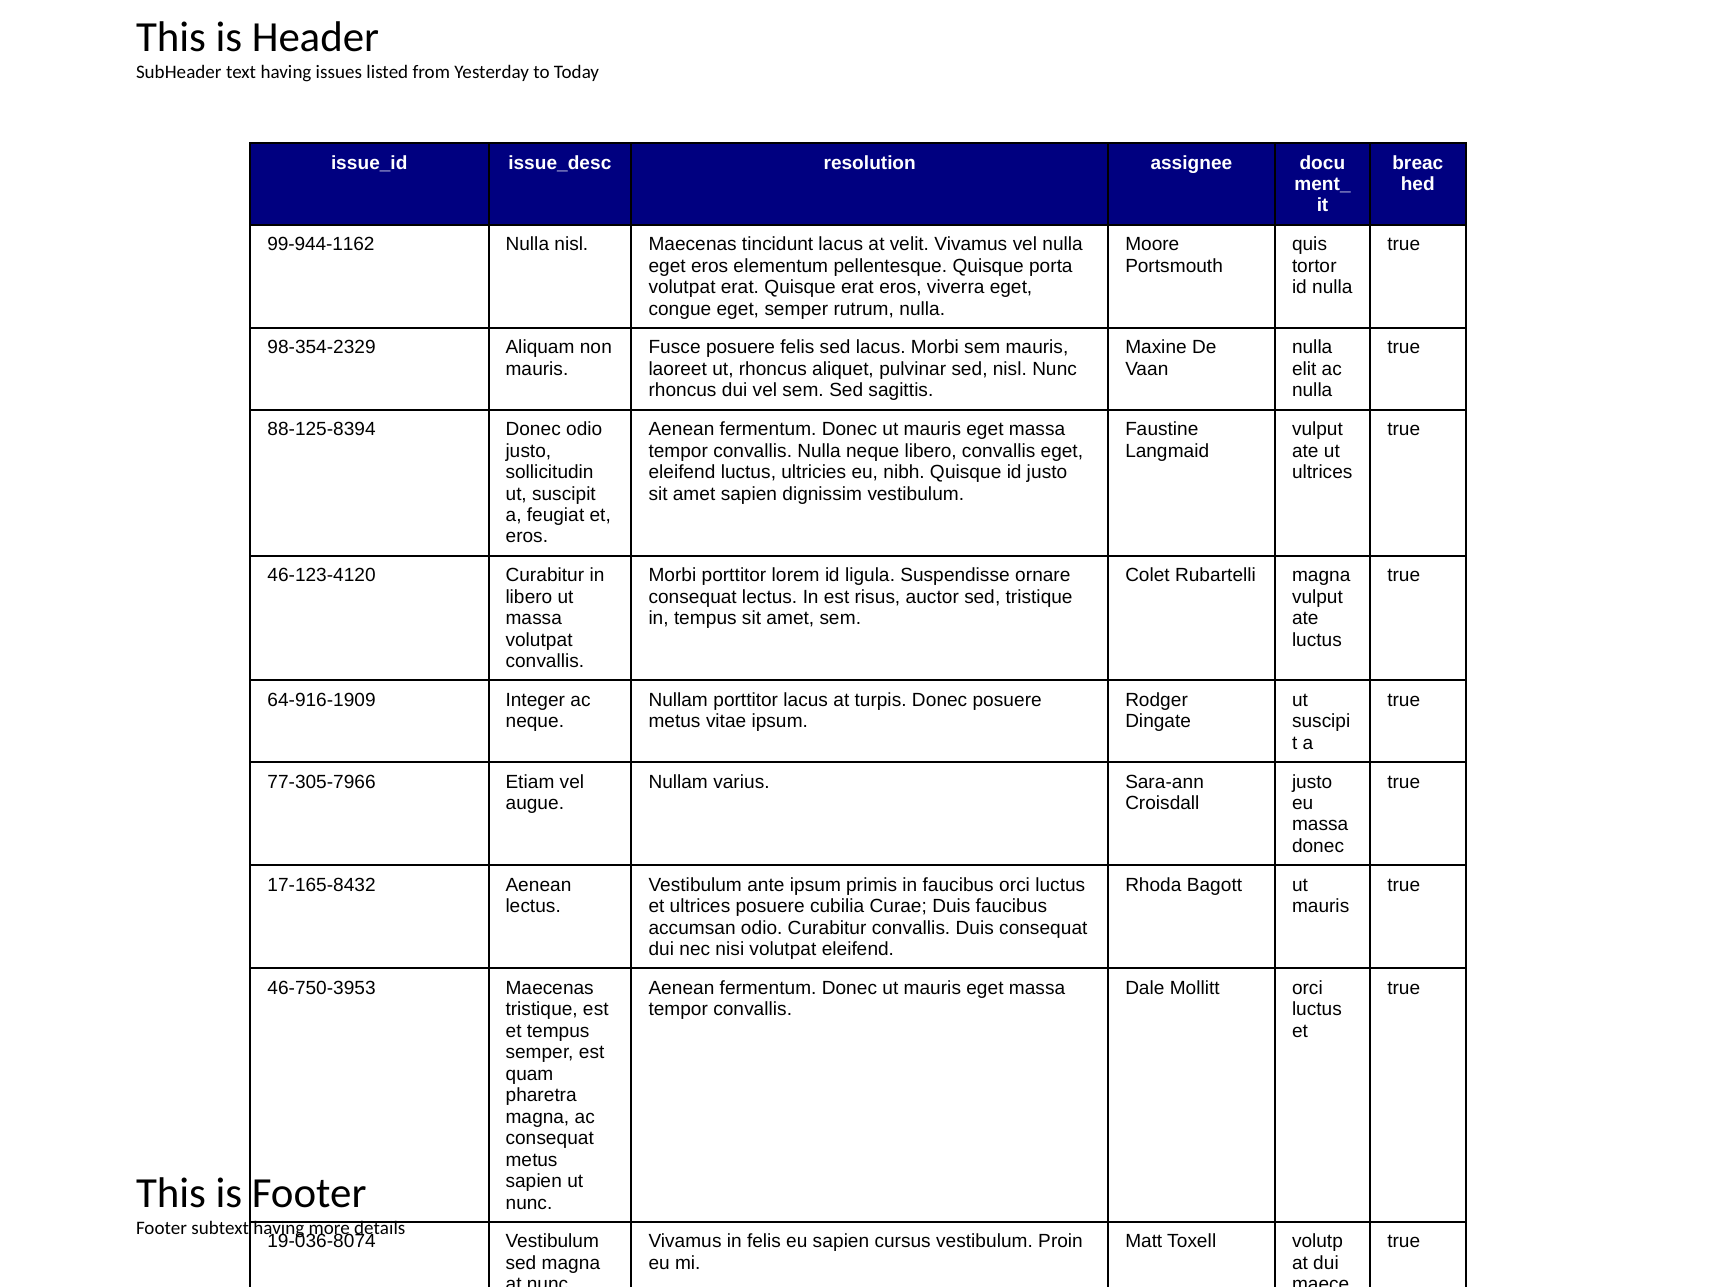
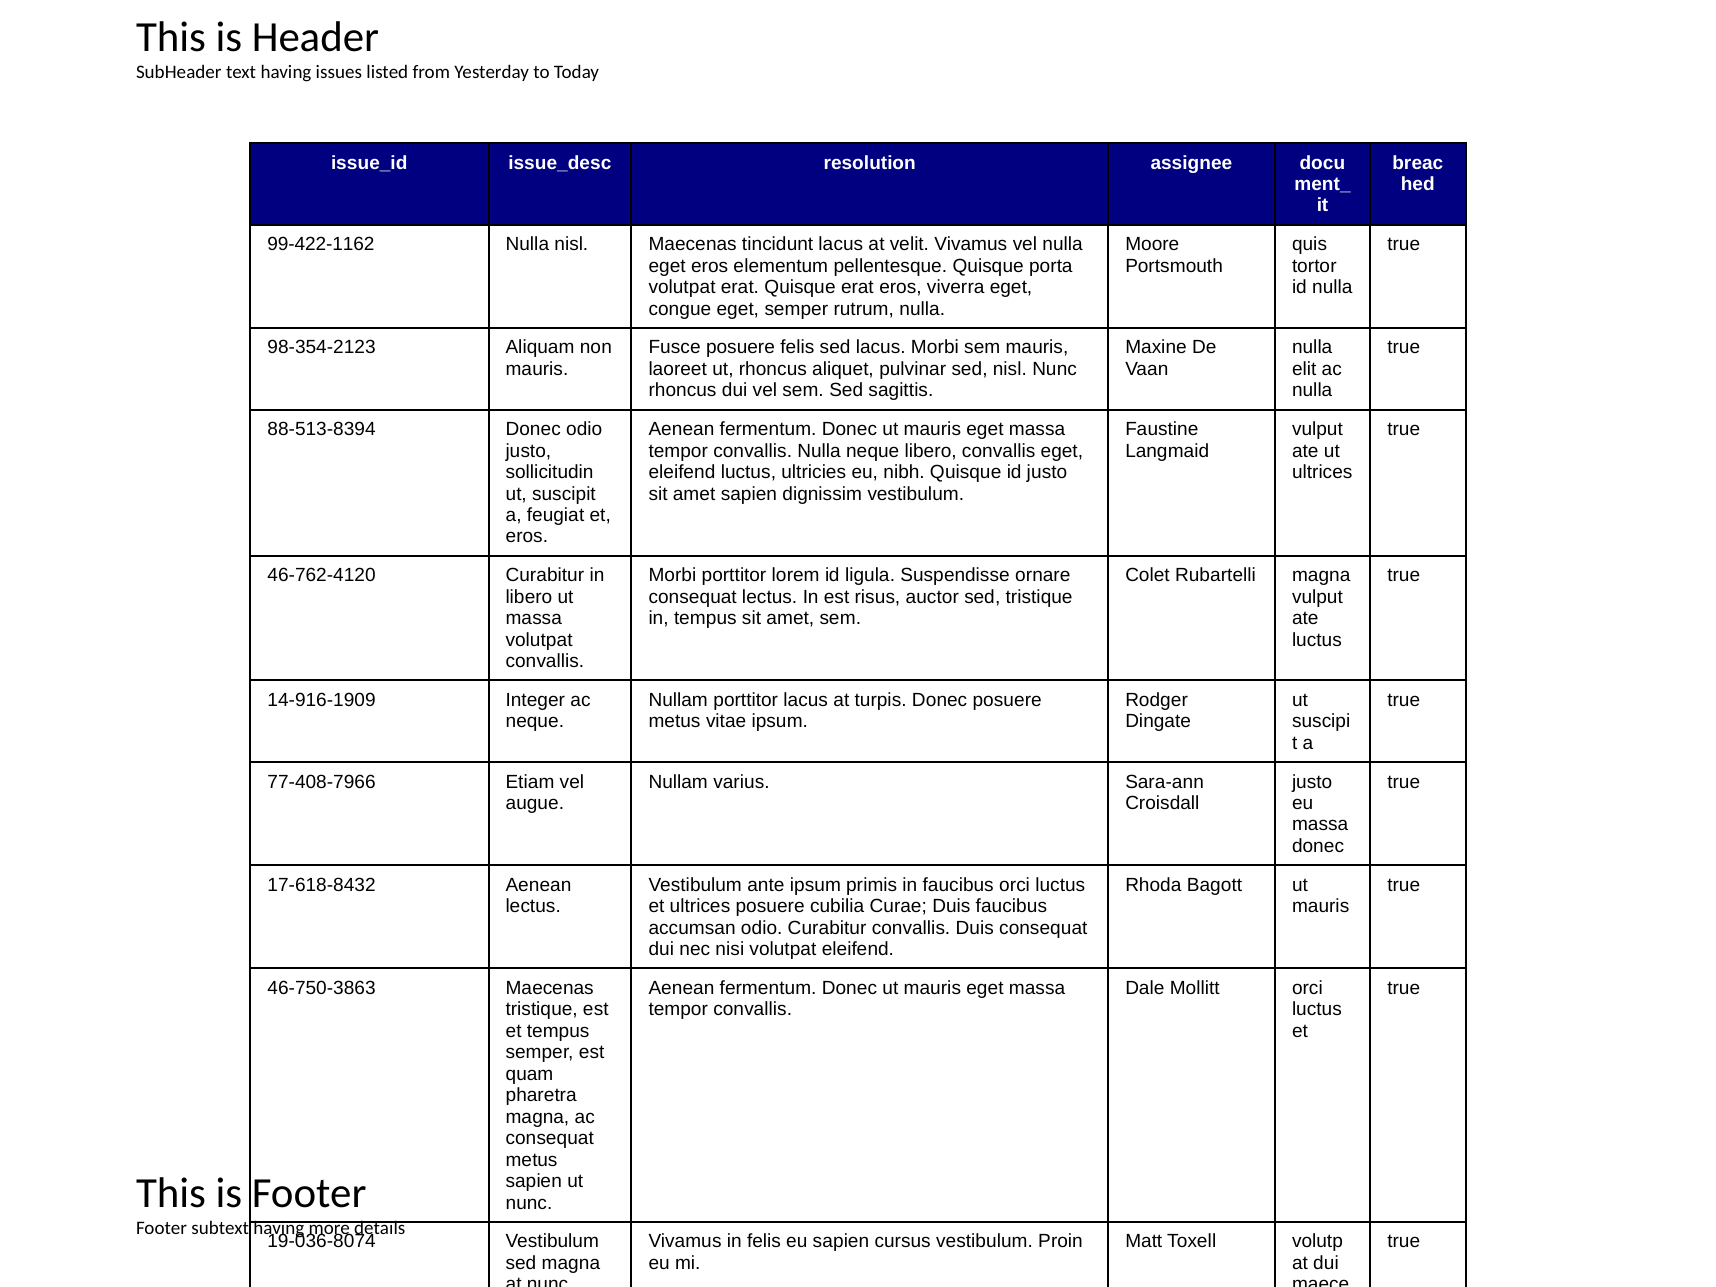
99-944-1162: 99-944-1162 -> 99-422-1162
98-354-2329: 98-354-2329 -> 98-354-2123
88-125-8394: 88-125-8394 -> 88-513-8394
46-123-4120: 46-123-4120 -> 46-762-4120
64-916-1909: 64-916-1909 -> 14-916-1909
77-305-7966: 77-305-7966 -> 77-408-7966
17-165-8432: 17-165-8432 -> 17-618-8432
46-750-3953: 46-750-3953 -> 46-750-3863
